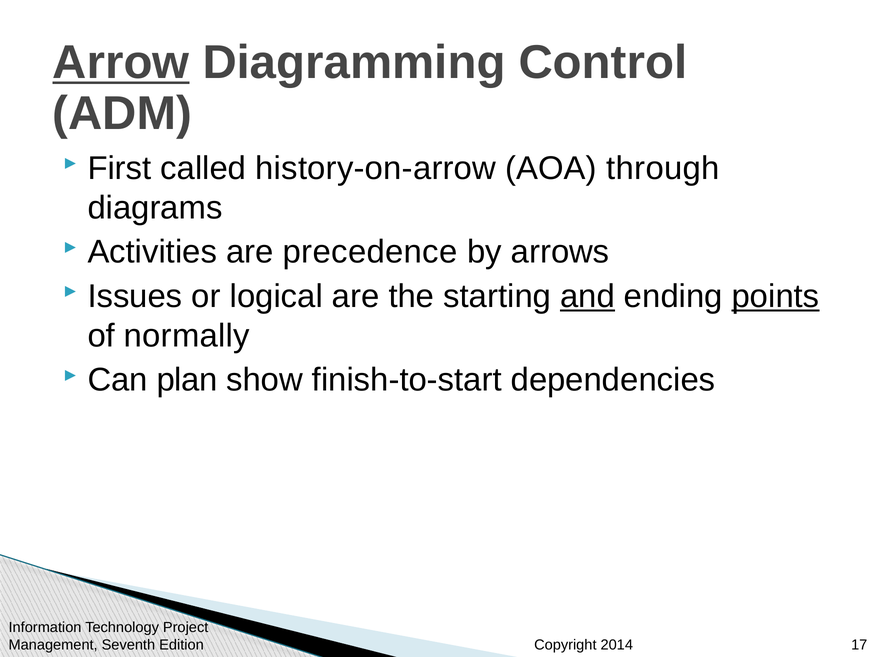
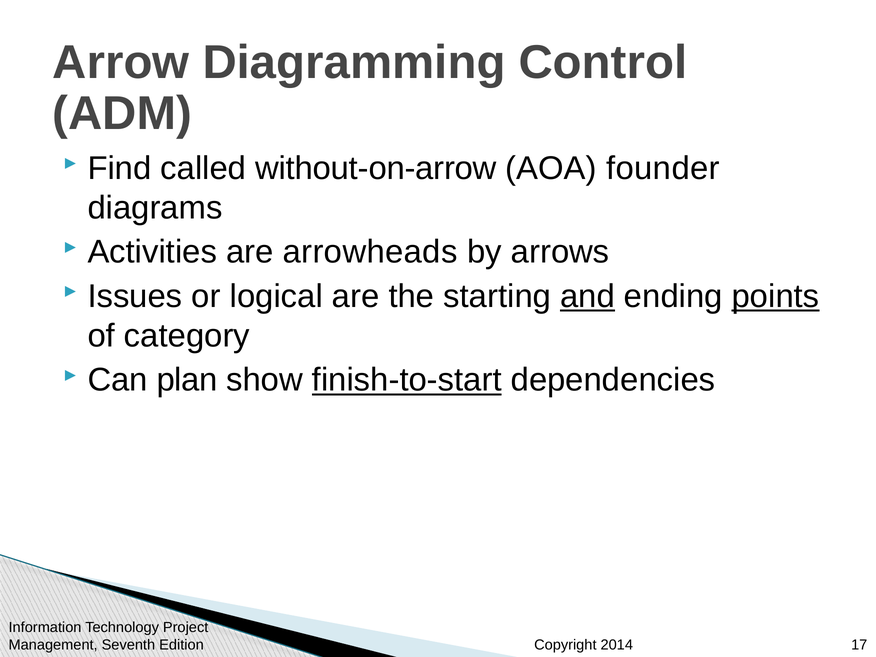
Arrow underline: present -> none
First: First -> Find
history-on-arrow: history-on-arrow -> without-on-arrow
through: through -> founder
precedence: precedence -> arrowheads
normally: normally -> category
finish-to-start underline: none -> present
